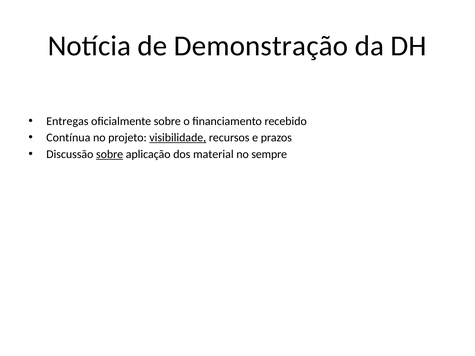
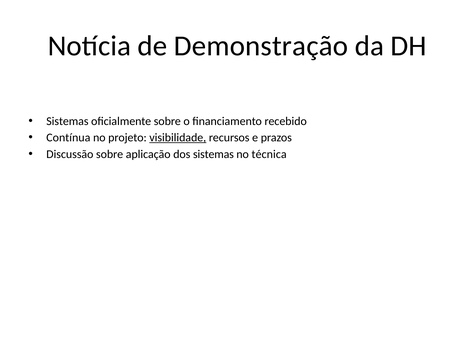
Entregas at (67, 121): Entregas -> Sistemas
sobre at (110, 154) underline: present -> none
dos material: material -> sistemas
sempre: sempre -> técnica
